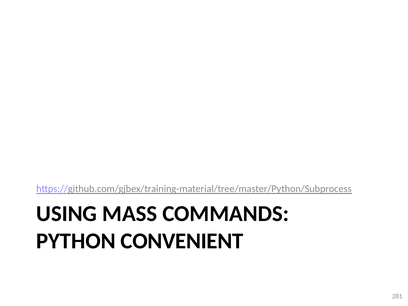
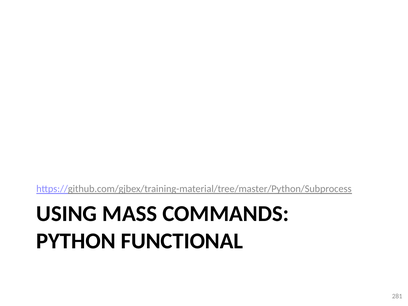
CONVENIENT: CONVENIENT -> FUNCTIONAL
